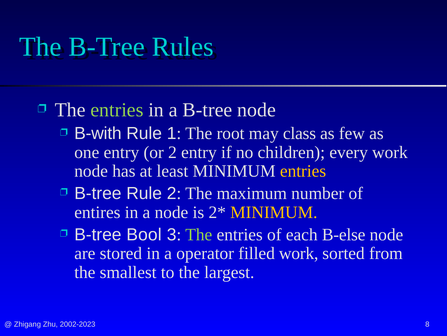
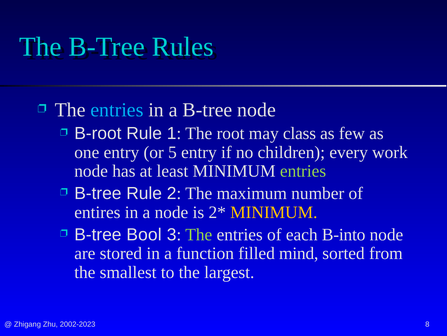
entries at (117, 110) colour: light green -> light blue
B-with: B-with -> B-root
or 2: 2 -> 5
entries at (303, 171) colour: yellow -> light green
B-else: B-else -> B-into
operator: operator -> function
filled work: work -> mind
